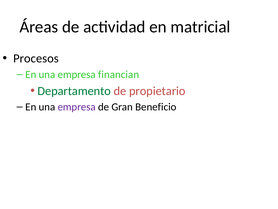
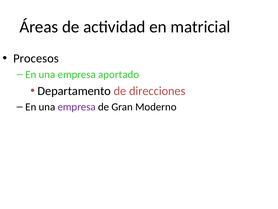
financian: financian -> aportado
Departamento colour: green -> black
propietario: propietario -> direcciones
Beneficio: Beneficio -> Moderno
